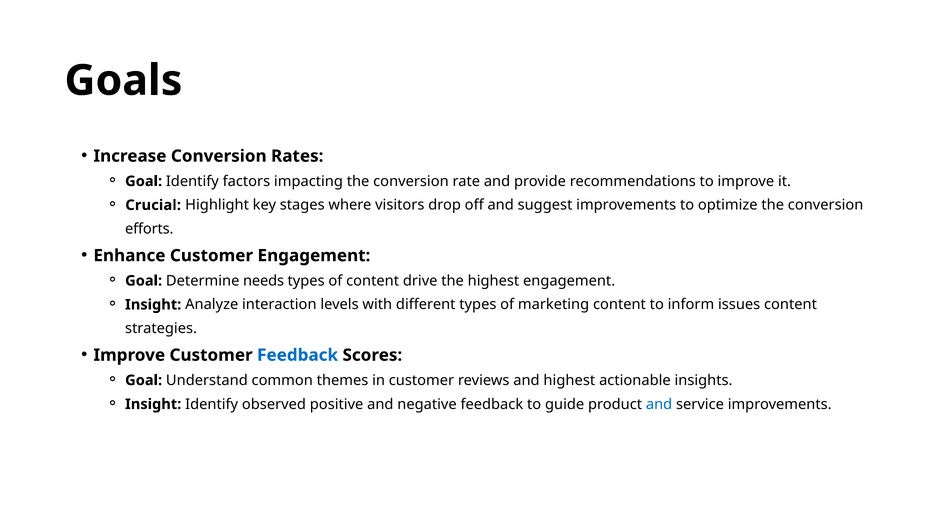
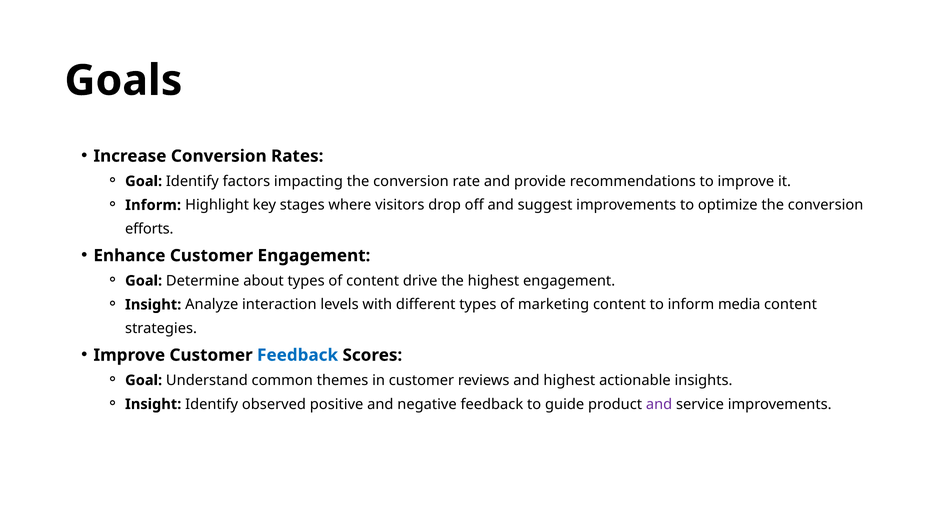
Crucial at (153, 205): Crucial -> Inform
needs: needs -> about
issues: issues -> media
and at (659, 404) colour: blue -> purple
